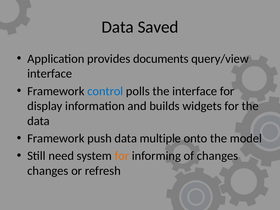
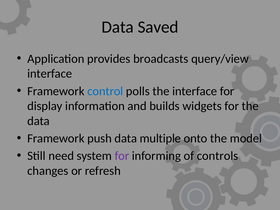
documents: documents -> broadcasts
for at (122, 156) colour: orange -> purple
of changes: changes -> controls
